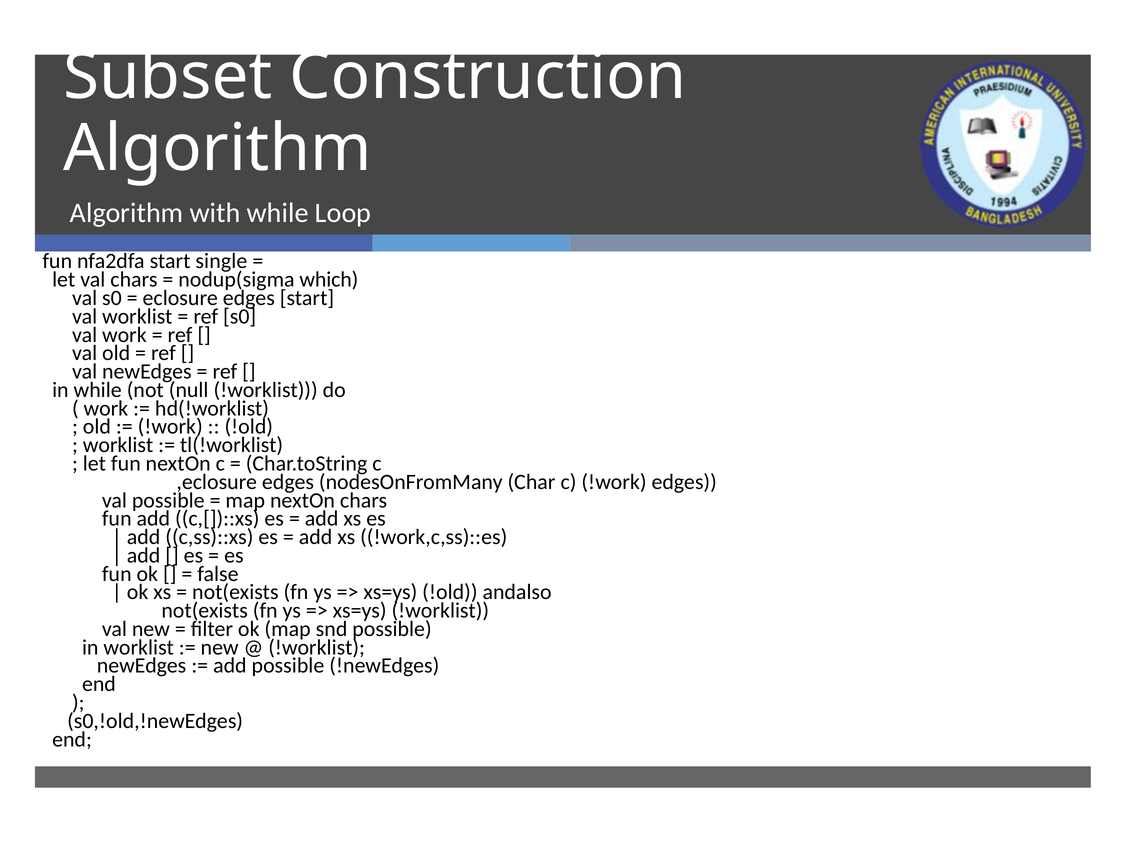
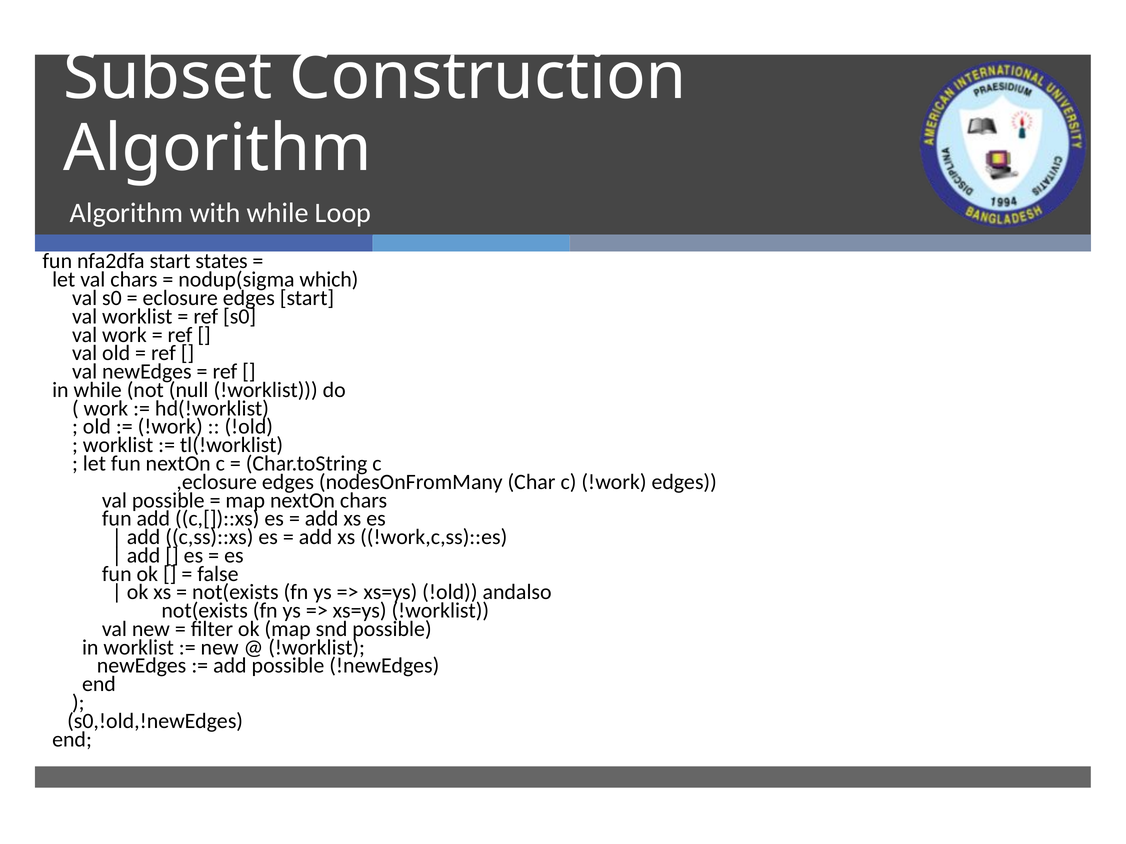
single: single -> states
